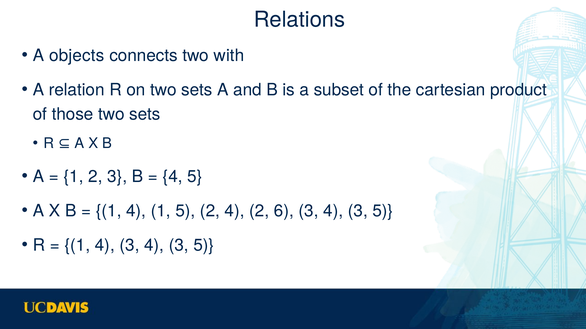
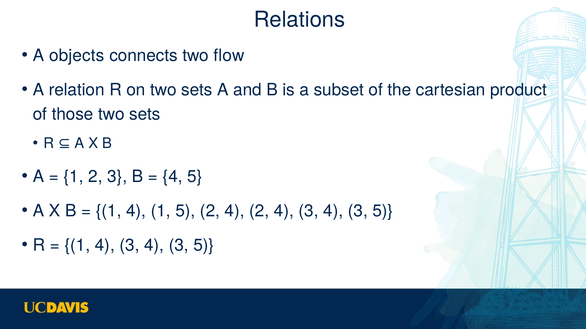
with: with -> flow
4 2 6: 6 -> 4
